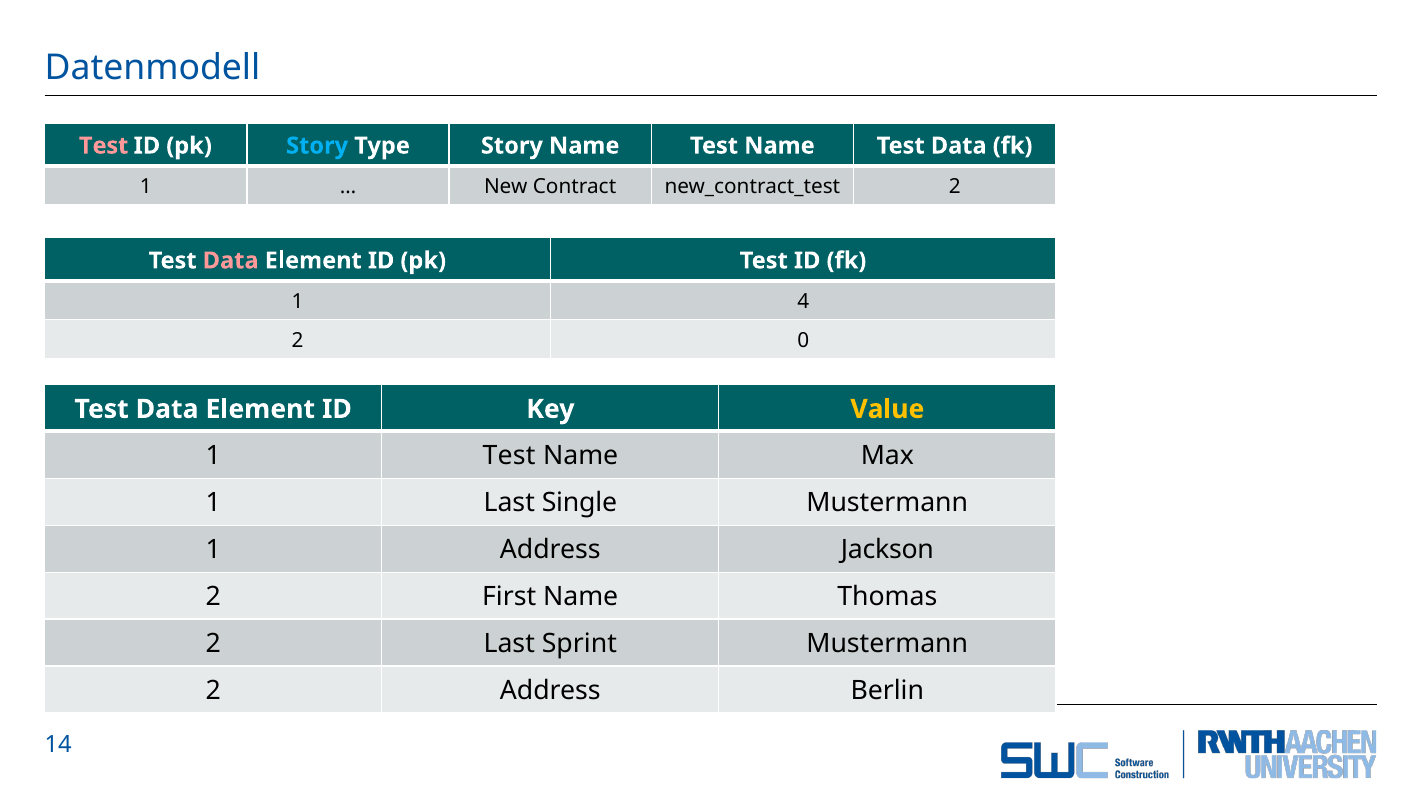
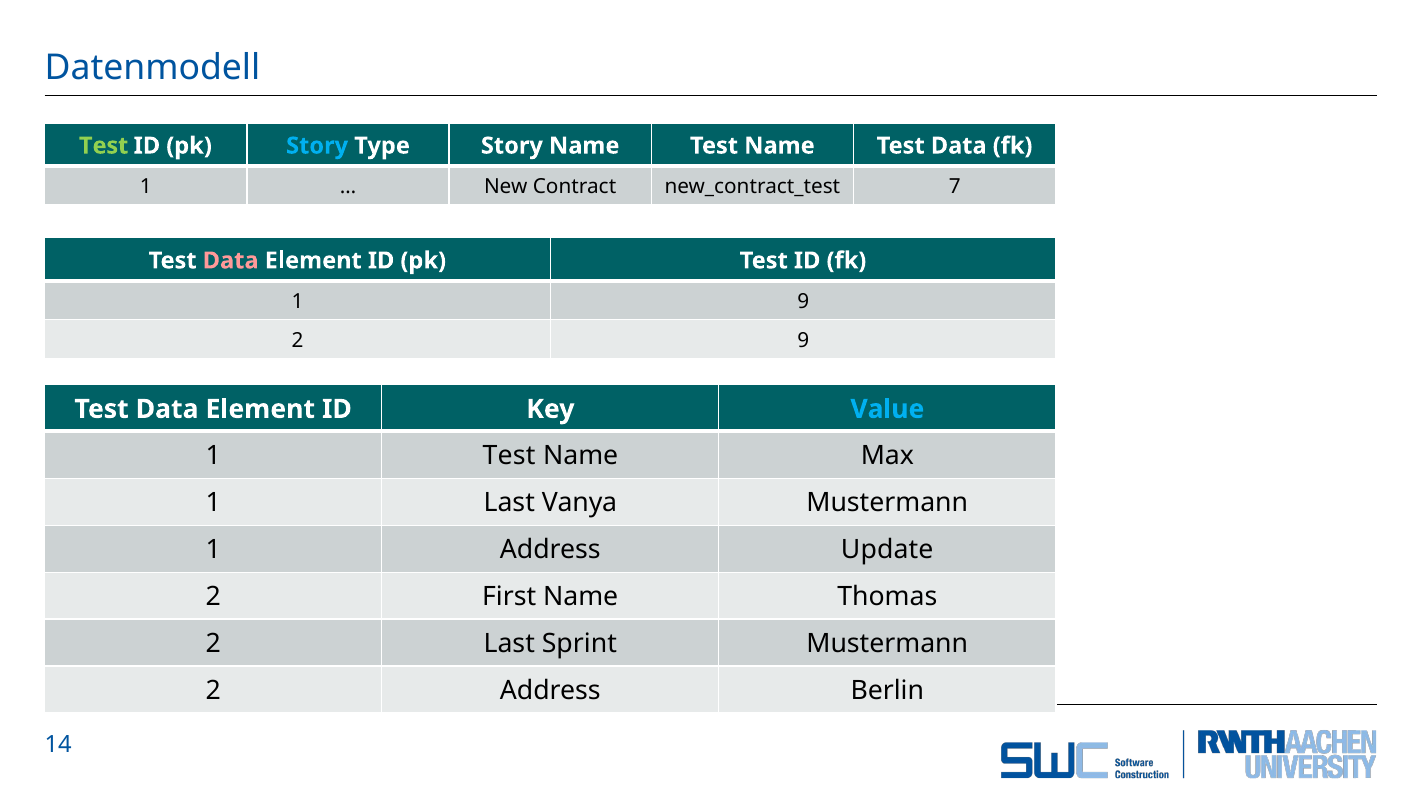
Test at (104, 146) colour: pink -> light green
2 at (955, 187): 2 -> 7
1 4: 4 -> 9
2 0: 0 -> 9
Value colour: yellow -> light blue
Single: Single -> Vanya
Jackson: Jackson -> Update
